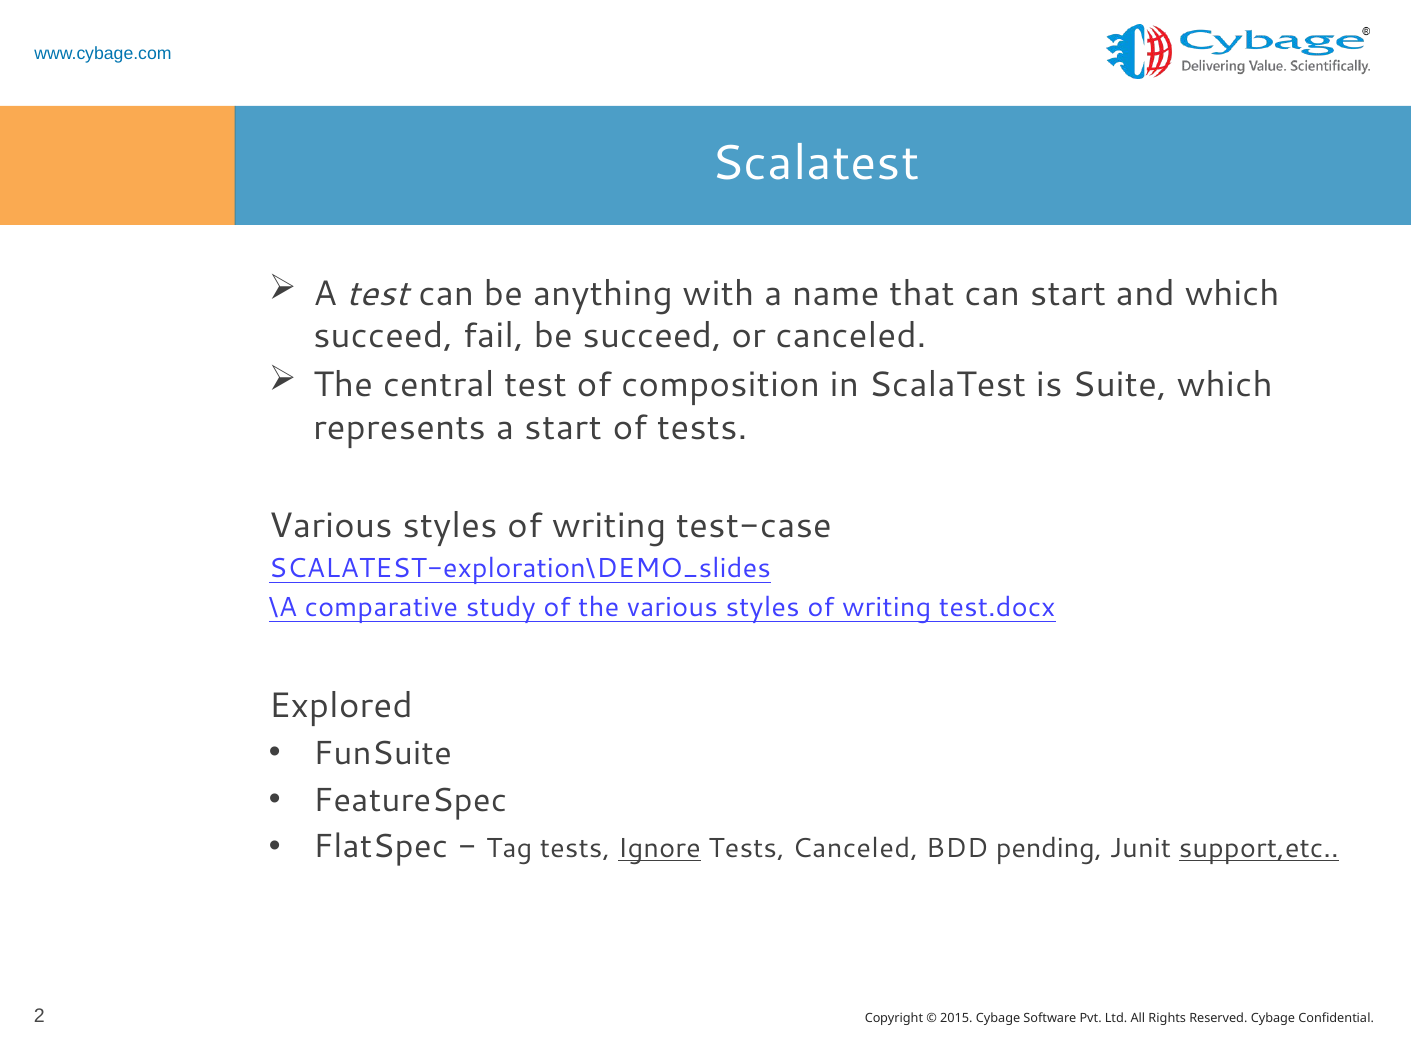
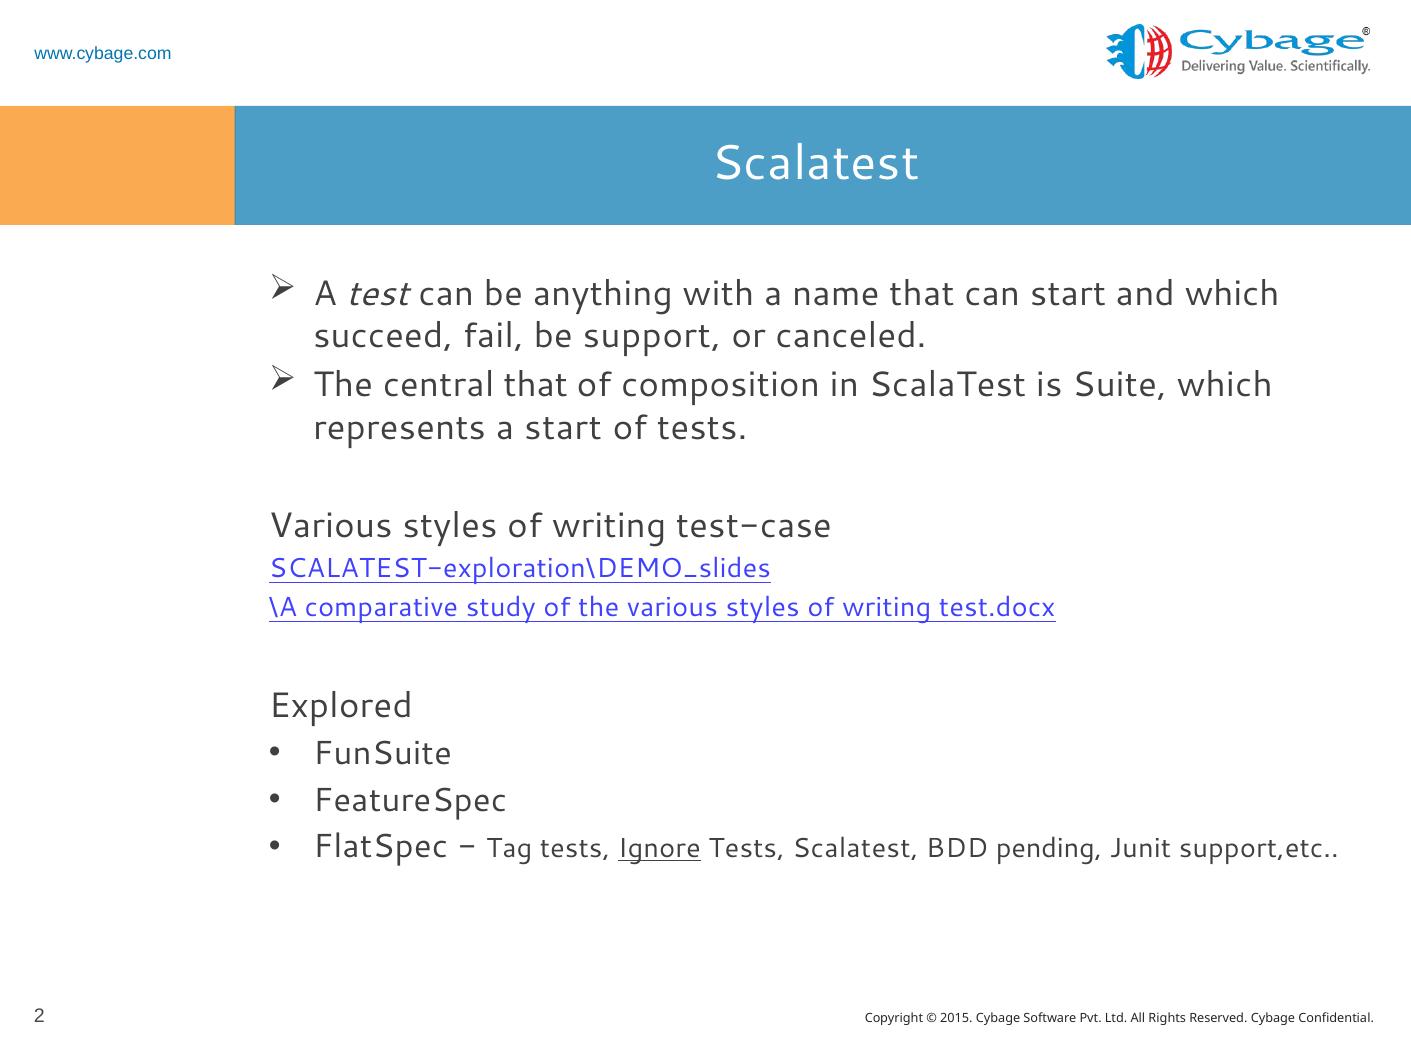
be succeed: succeed -> support
central test: test -> that
Tests Canceled: Canceled -> Scalatest
support,etc underline: present -> none
